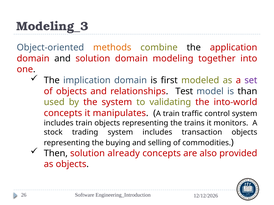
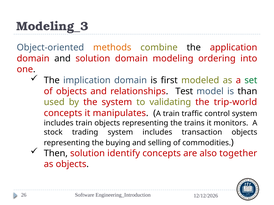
together: together -> ordering
set colour: purple -> green
into-world: into-world -> trip-world
already: already -> identify
provided: provided -> together
